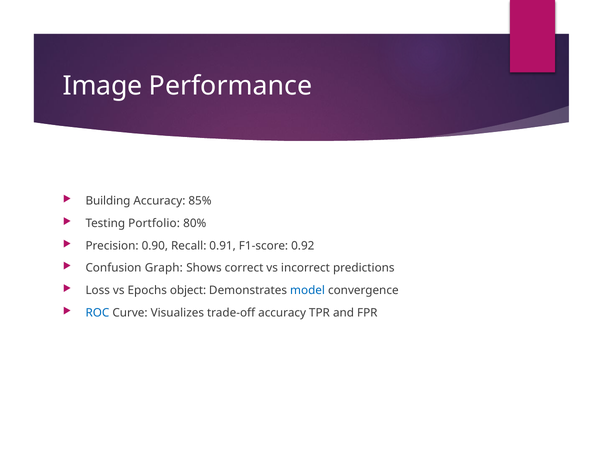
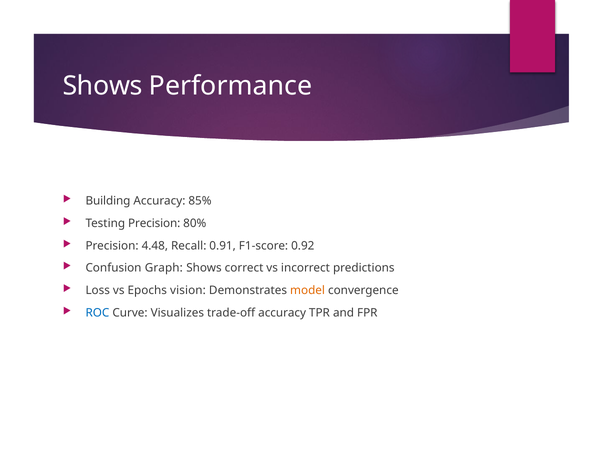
Image at (103, 86): Image -> Shows
Testing Portfolio: Portfolio -> Precision
0.90: 0.90 -> 4.48
object: object -> vision
model colour: blue -> orange
